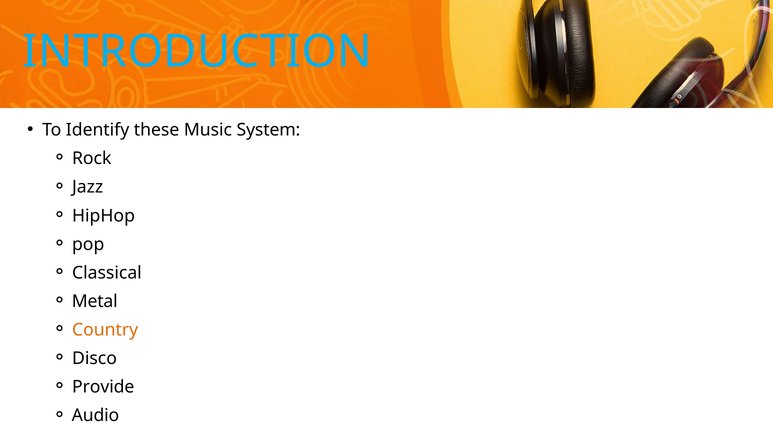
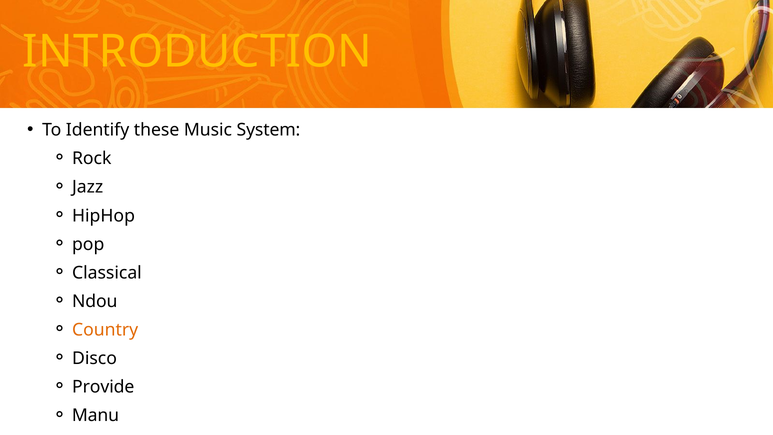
INTRODUCTION colour: light blue -> yellow
Metal: Metal -> Ndou
Audio: Audio -> Manu
